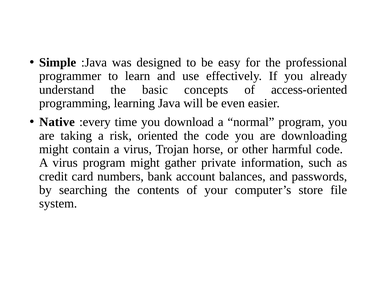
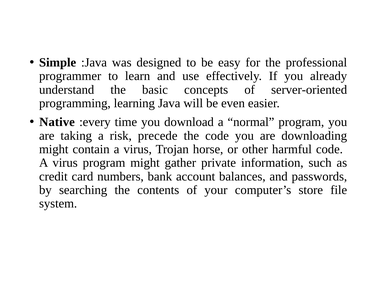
access-oriented: access-oriented -> server-oriented
oriented: oriented -> precede
